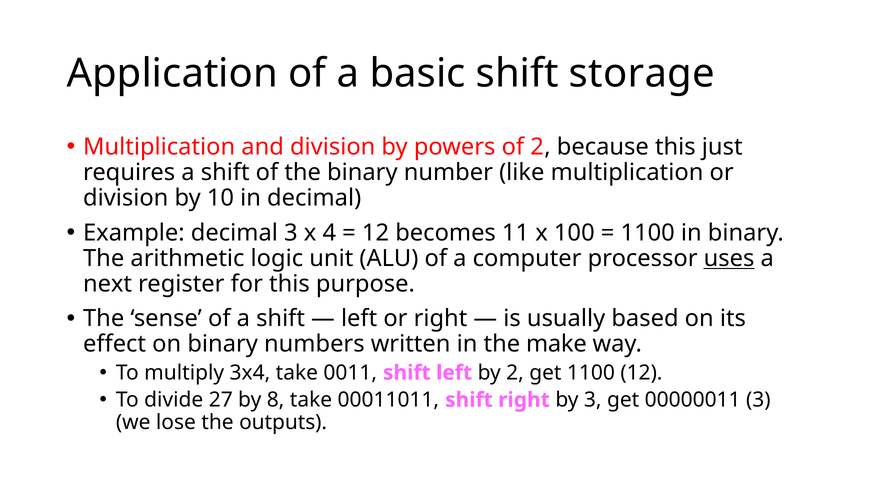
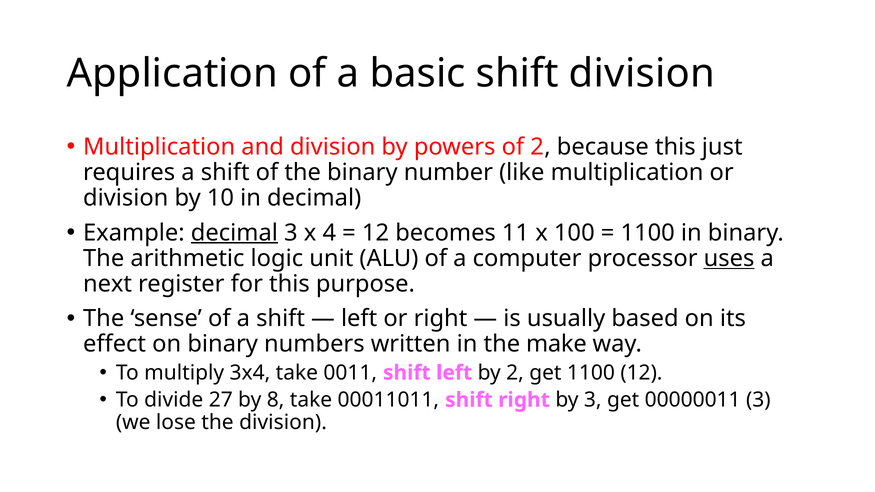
shift storage: storage -> division
decimal at (234, 233) underline: none -> present
the outputs: outputs -> division
